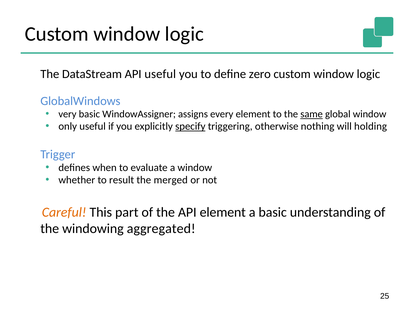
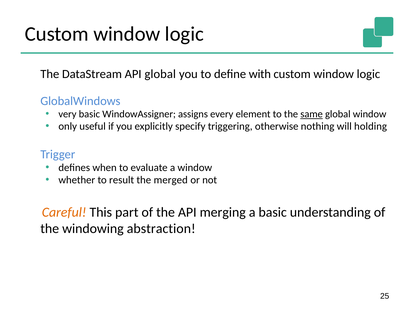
API useful: useful -> global
zero: zero -> with
specify underline: present -> none
API element: element -> merging
aggregated: aggregated -> abstraction
